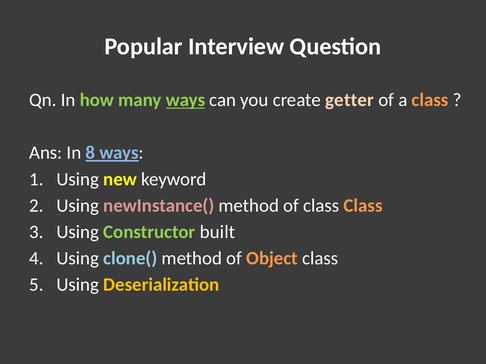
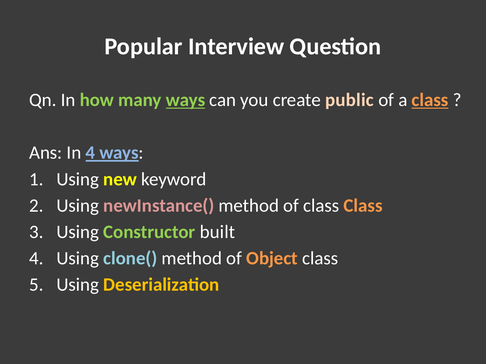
getter: getter -> public
class at (430, 100) underline: none -> present
In 8: 8 -> 4
